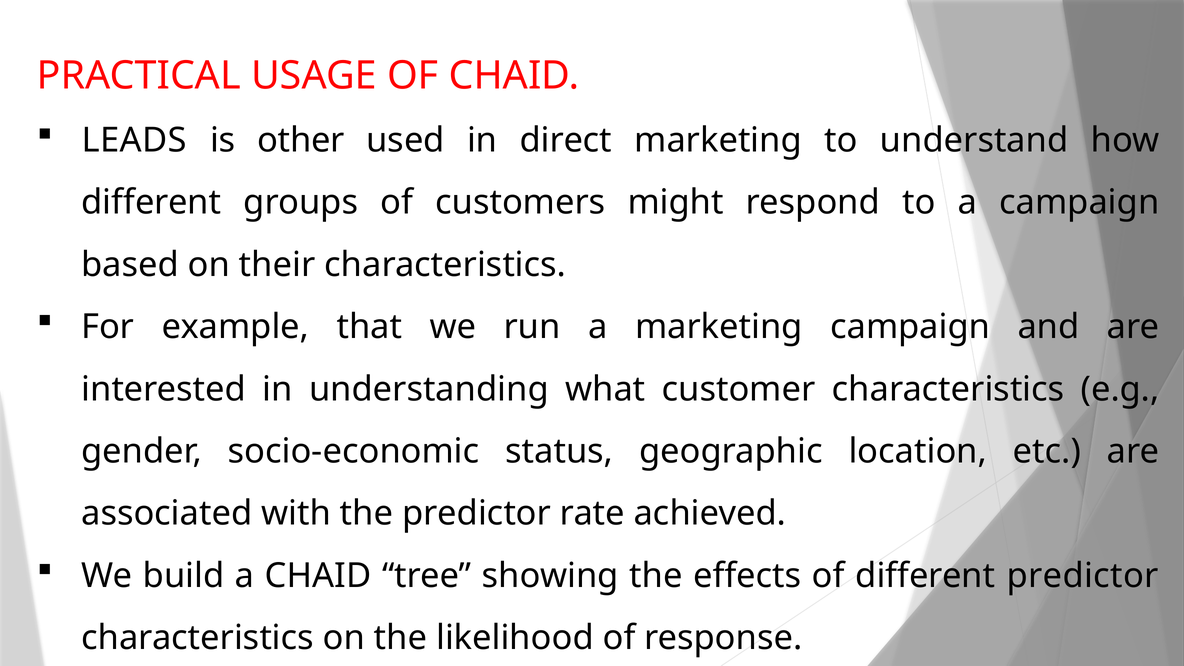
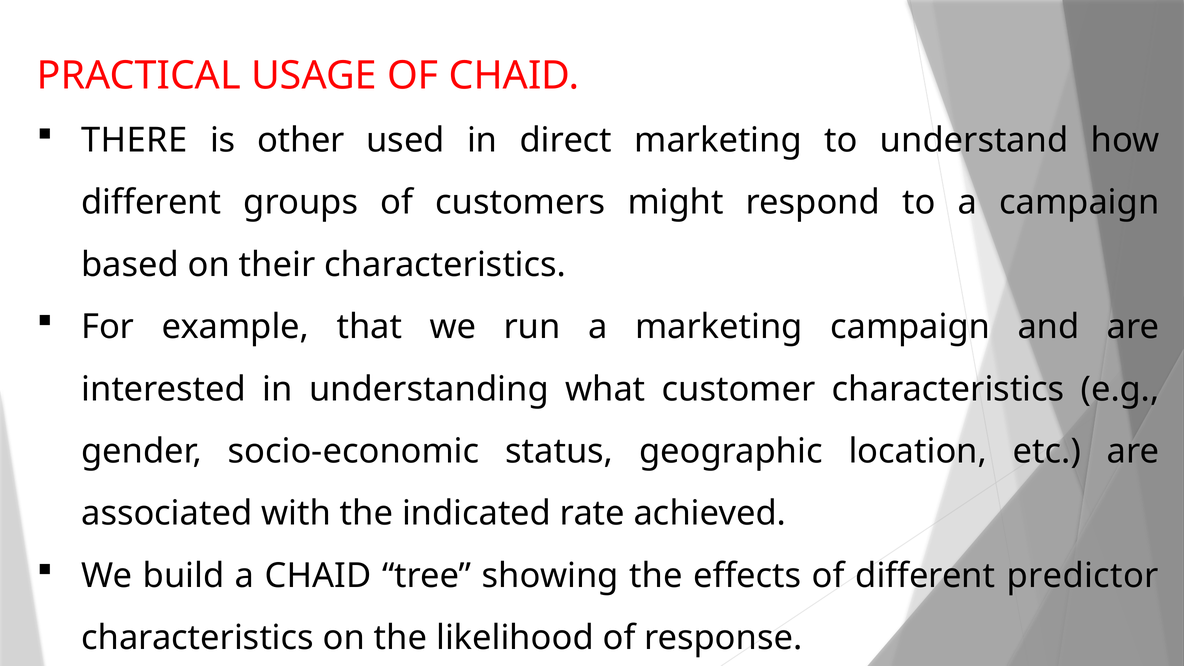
LEADS: LEADS -> THERE
the predictor: predictor -> indicated
